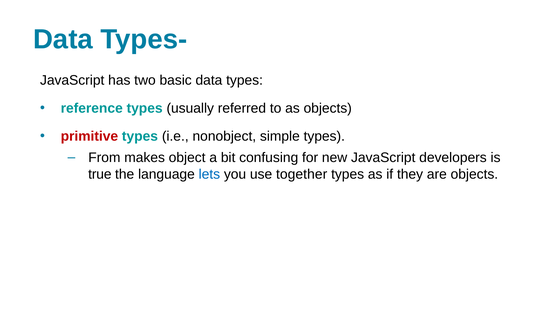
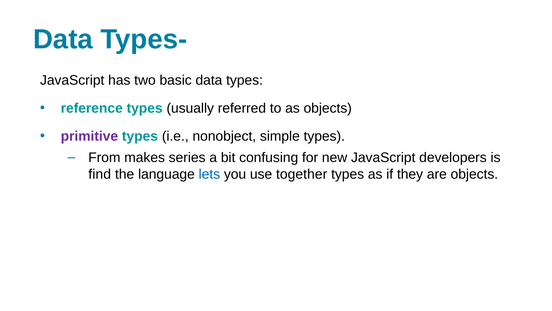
primitive colour: red -> purple
object: object -> series
true: true -> find
